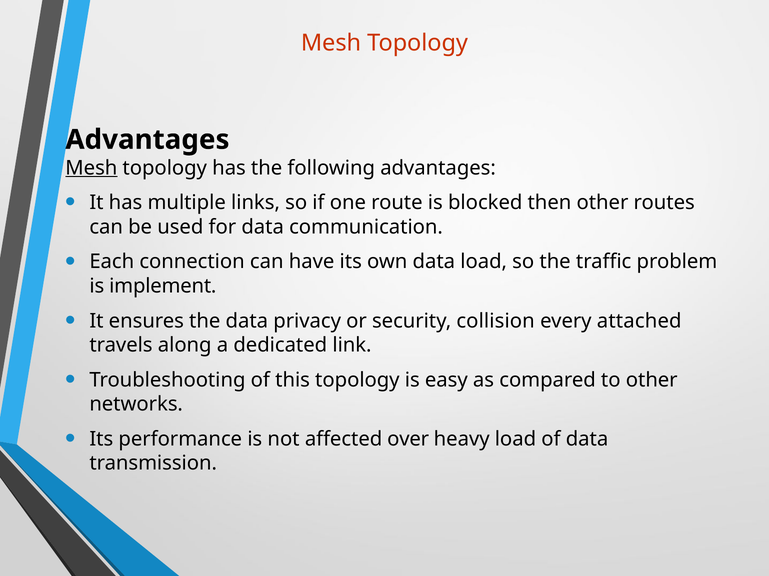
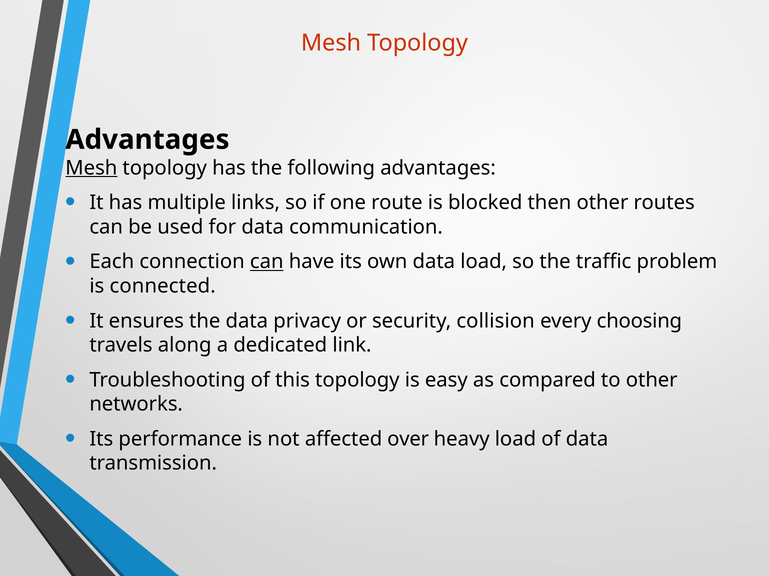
can at (267, 262) underline: none -> present
implement: implement -> connected
attached: attached -> choosing
